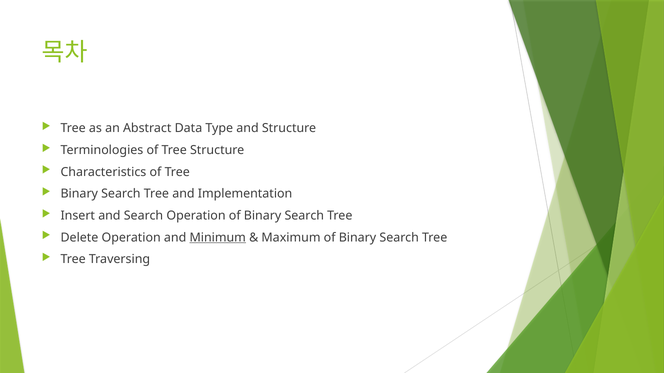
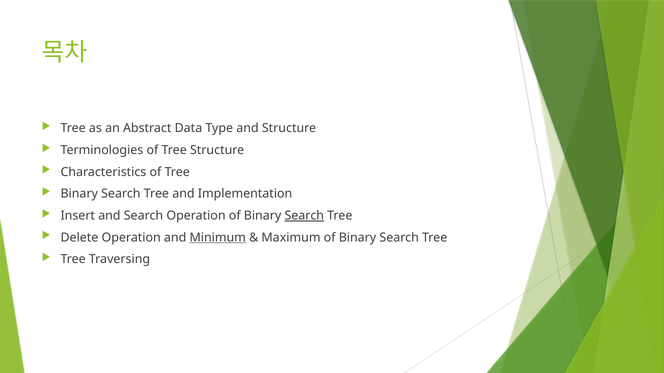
Search at (304, 216) underline: none -> present
